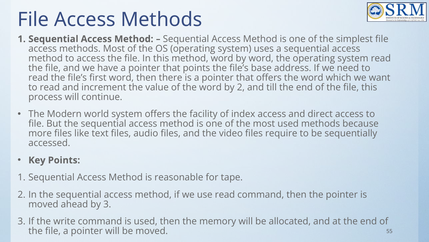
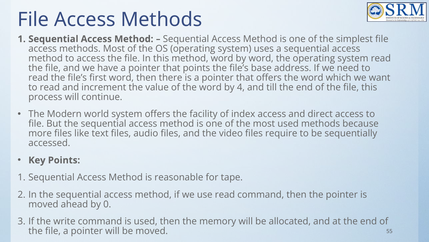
by 2: 2 -> 4
by 3: 3 -> 0
